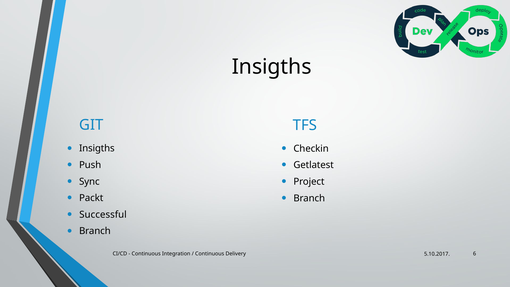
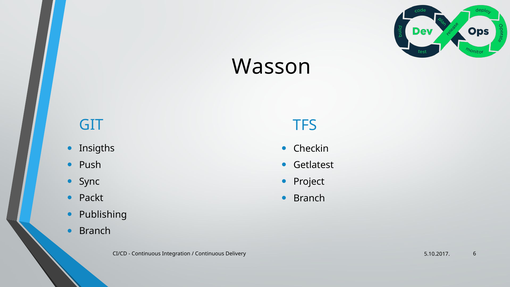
Insigths at (272, 67): Insigths -> Wasson
Successful: Successful -> Publishing
